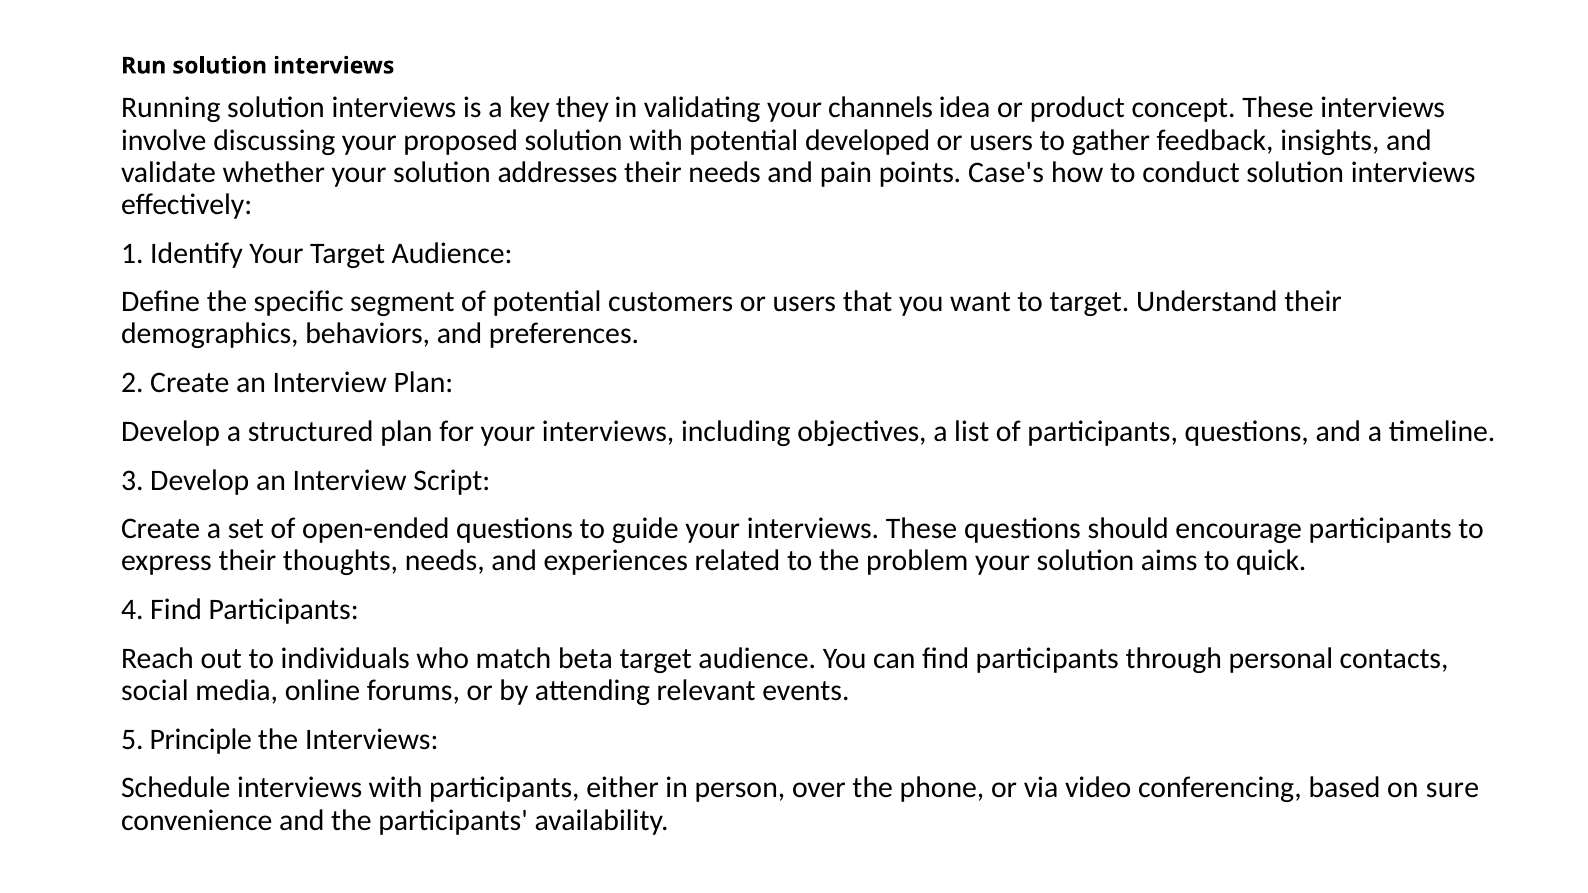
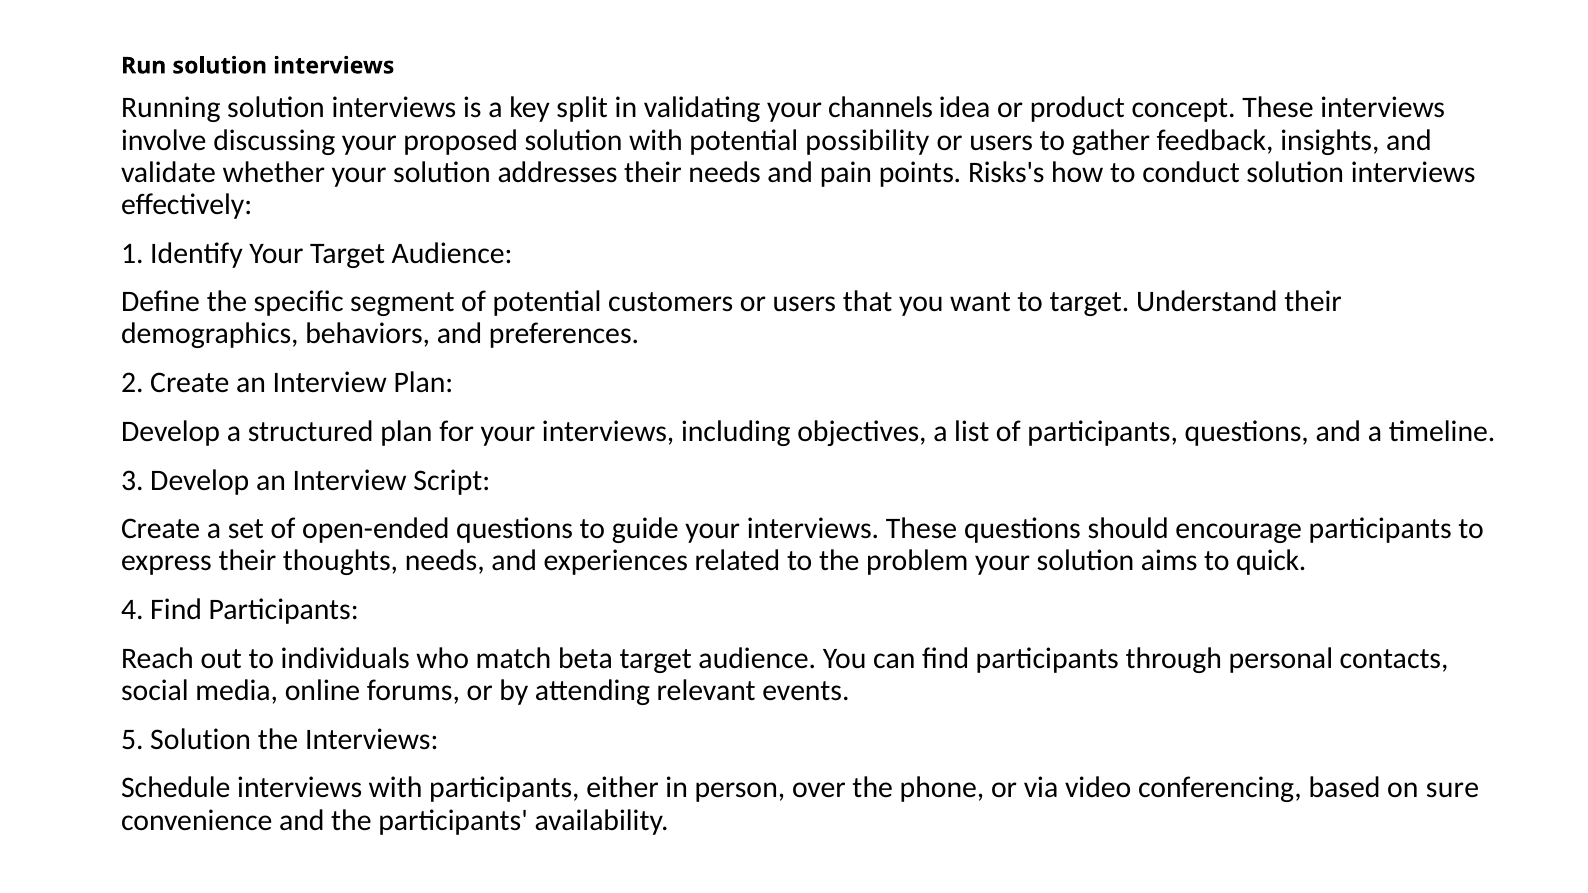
they: they -> split
developed: developed -> possibility
Case's: Case's -> Risks's
5 Principle: Principle -> Solution
